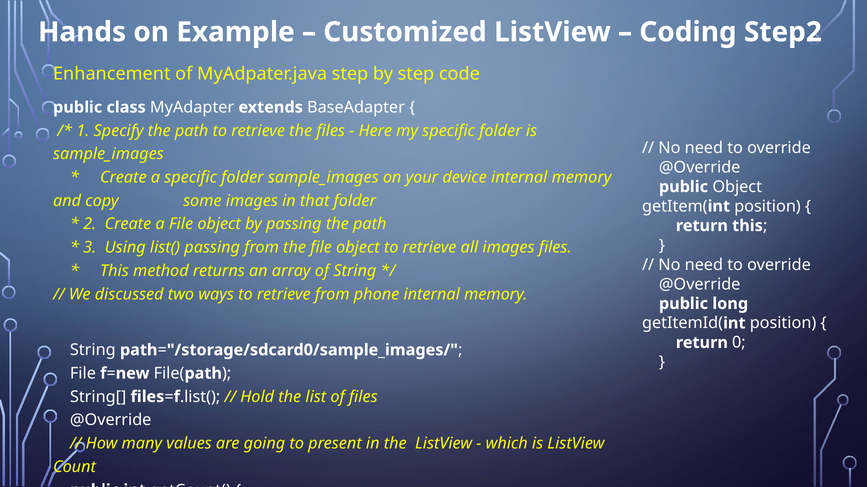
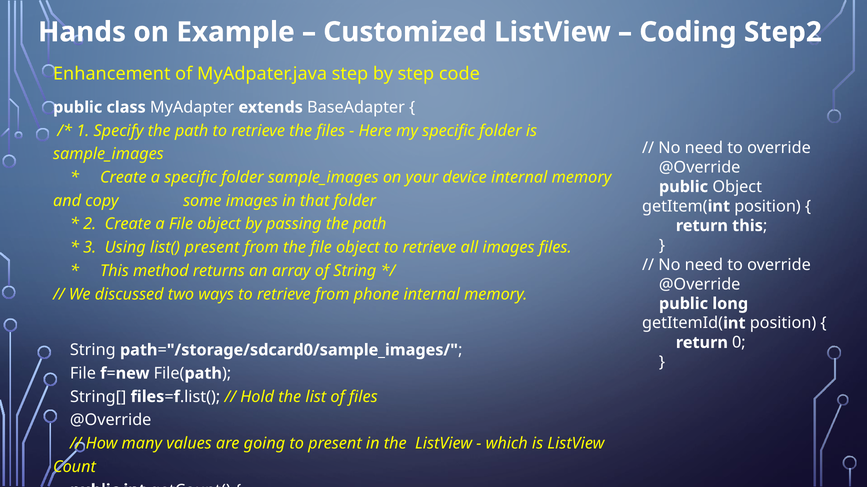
list( passing: passing -> present
